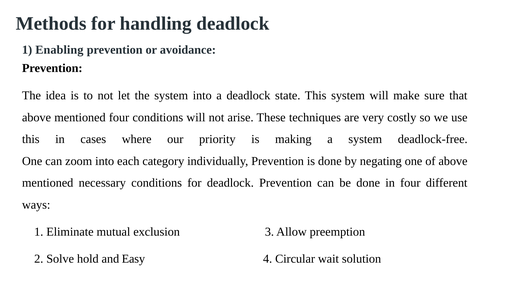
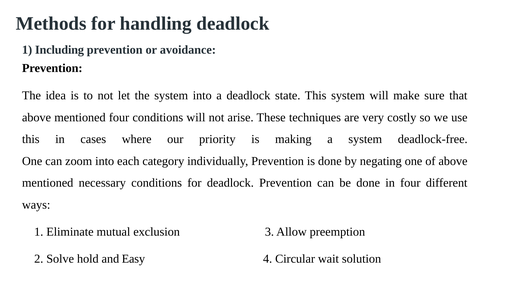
Enabling: Enabling -> Including
